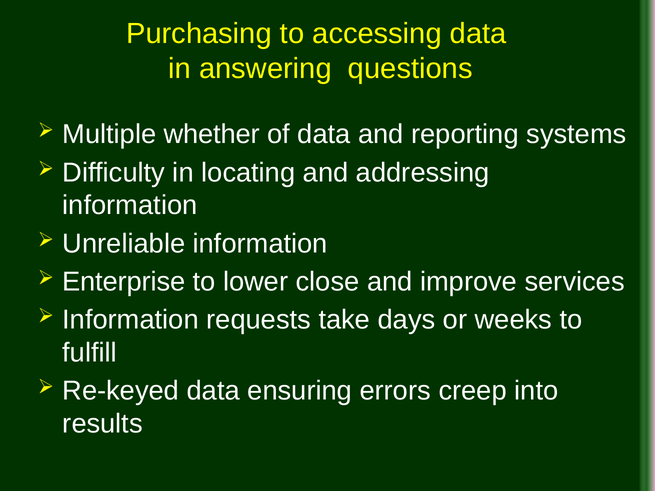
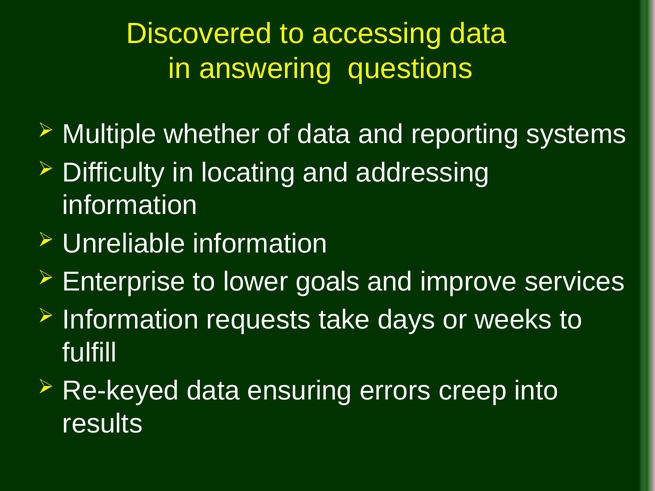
Purchasing: Purchasing -> Discovered
close: close -> goals
